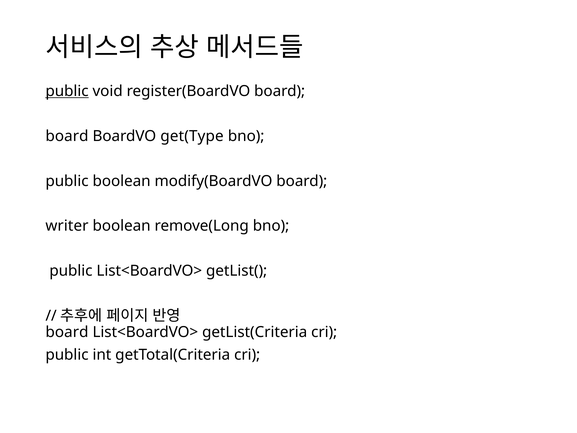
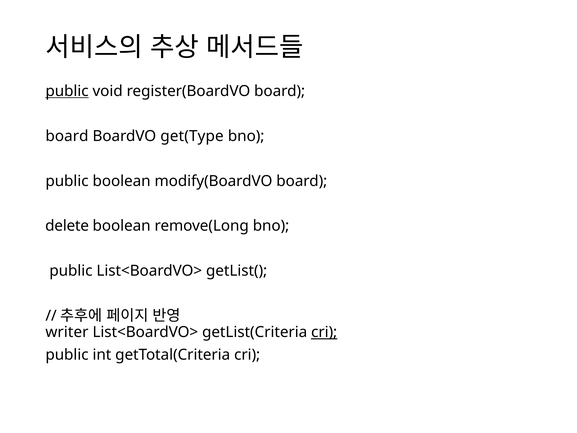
writer: writer -> delete
board at (67, 332): board -> writer
cri at (324, 332) underline: none -> present
